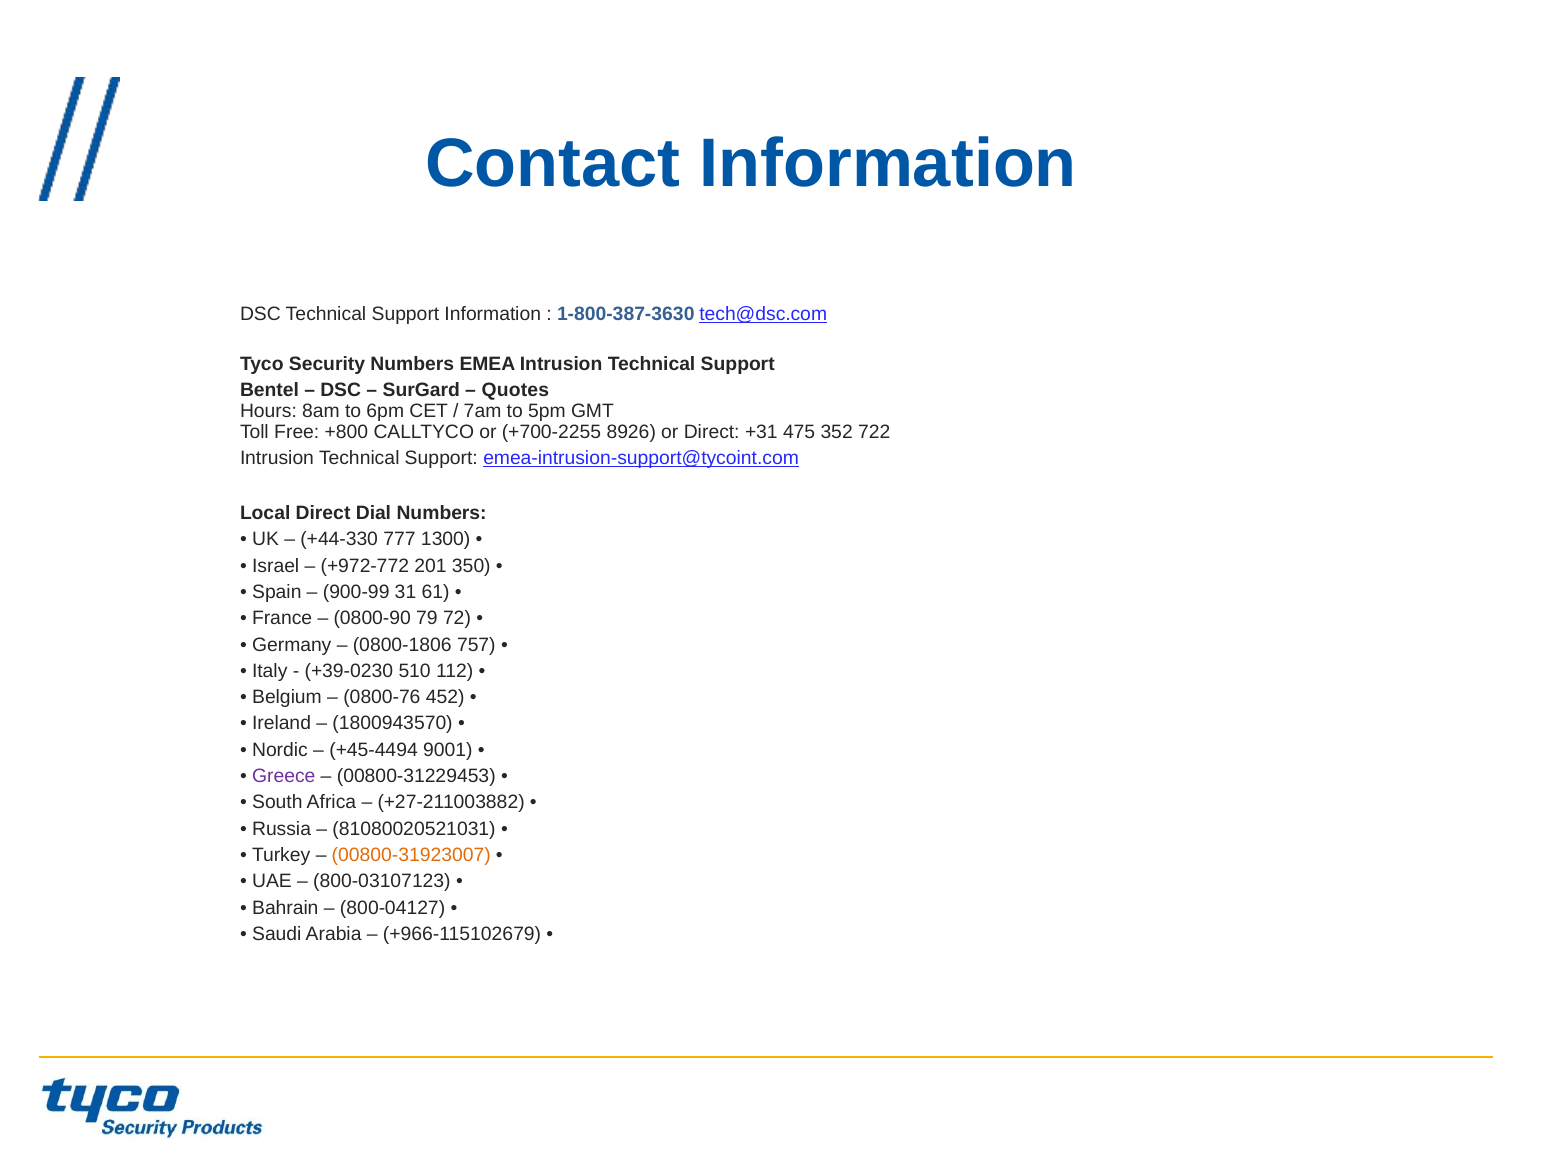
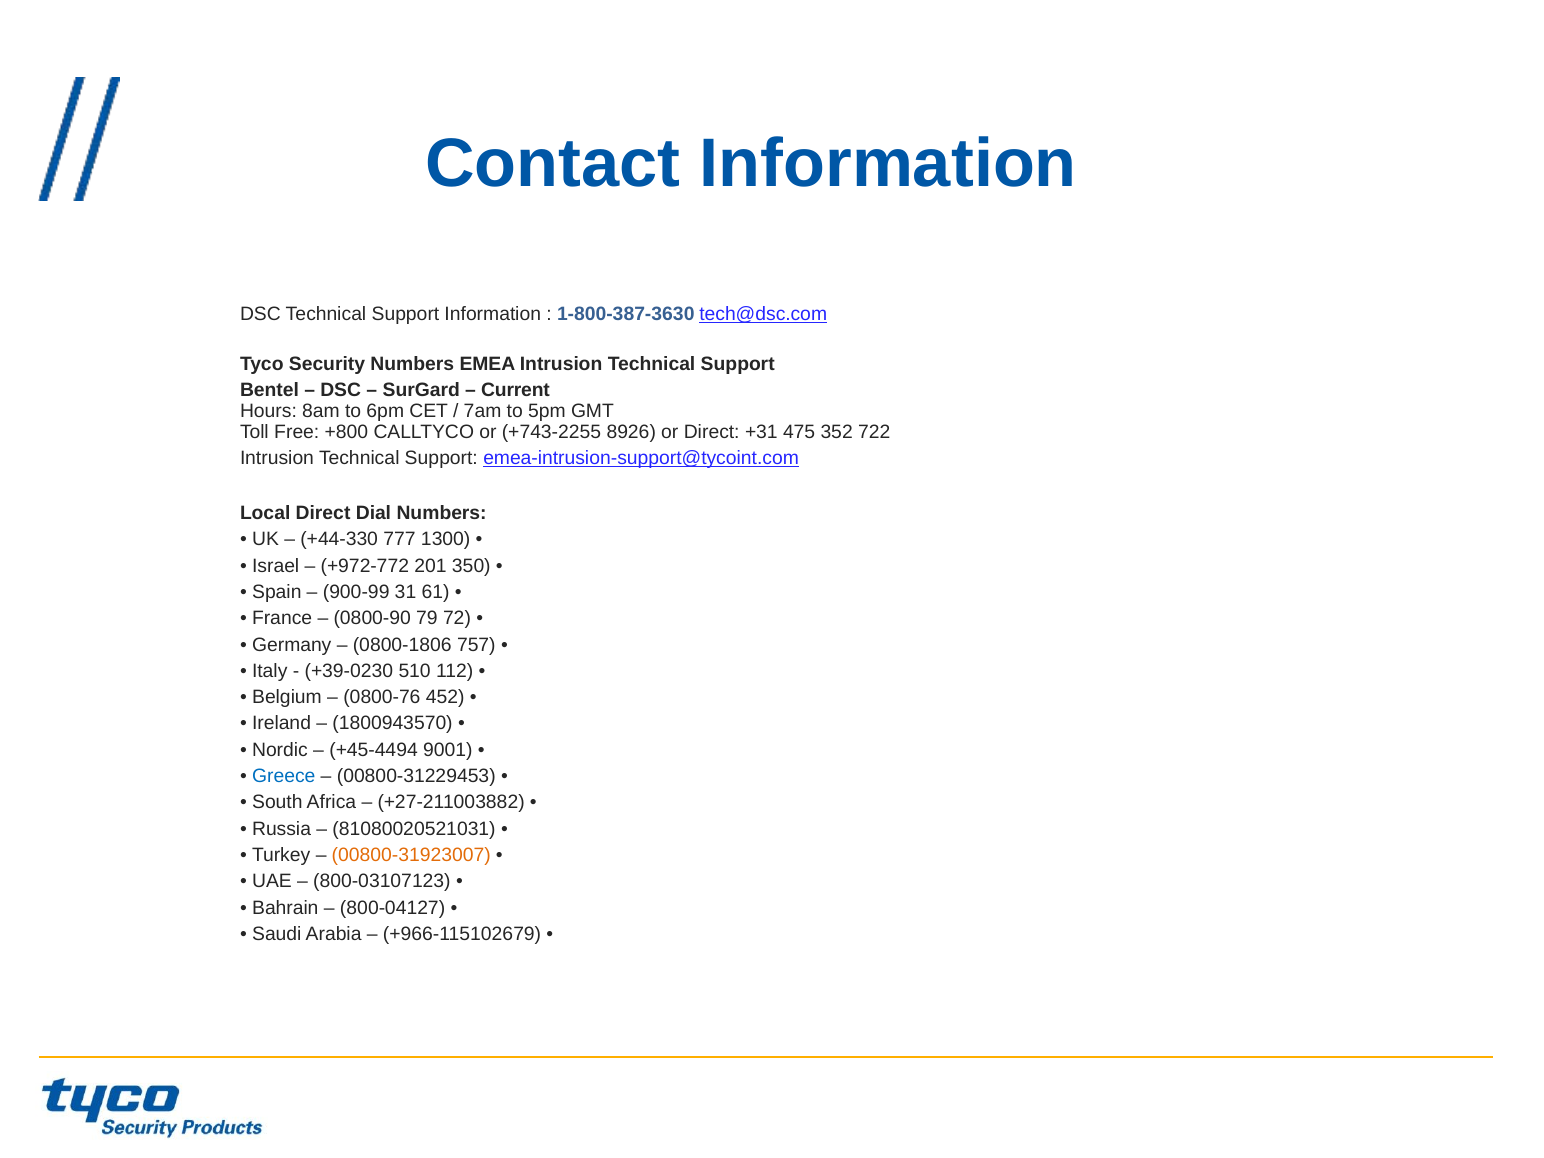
Quotes: Quotes -> Current
+700-2255: +700-2255 -> +743-2255
Greece colour: purple -> blue
